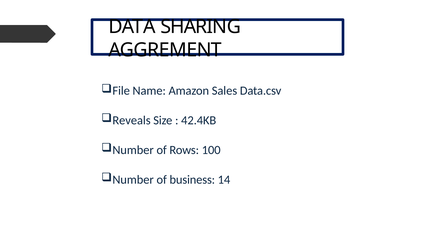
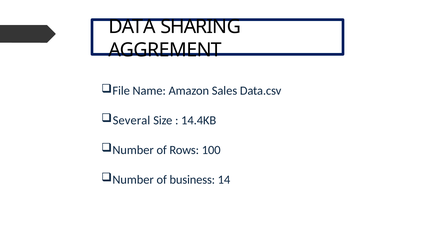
Reveals: Reveals -> Several
42.4KB: 42.4KB -> 14.4KB
